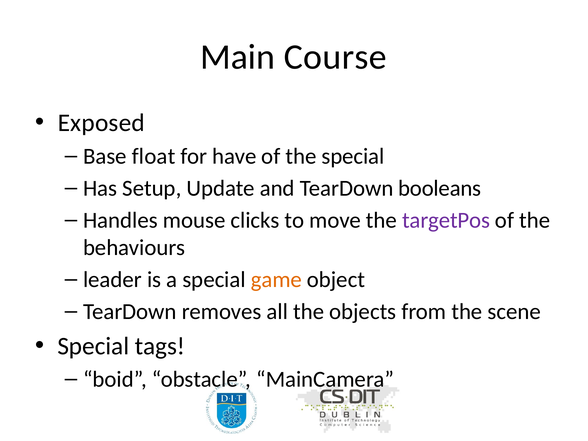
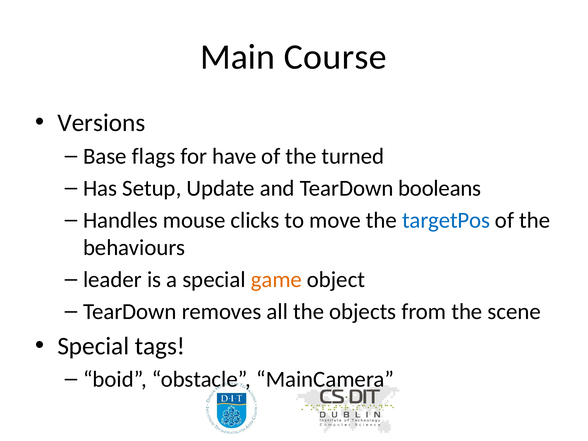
Exposed: Exposed -> Versions
float: float -> flags
the special: special -> turned
targetPos colour: purple -> blue
